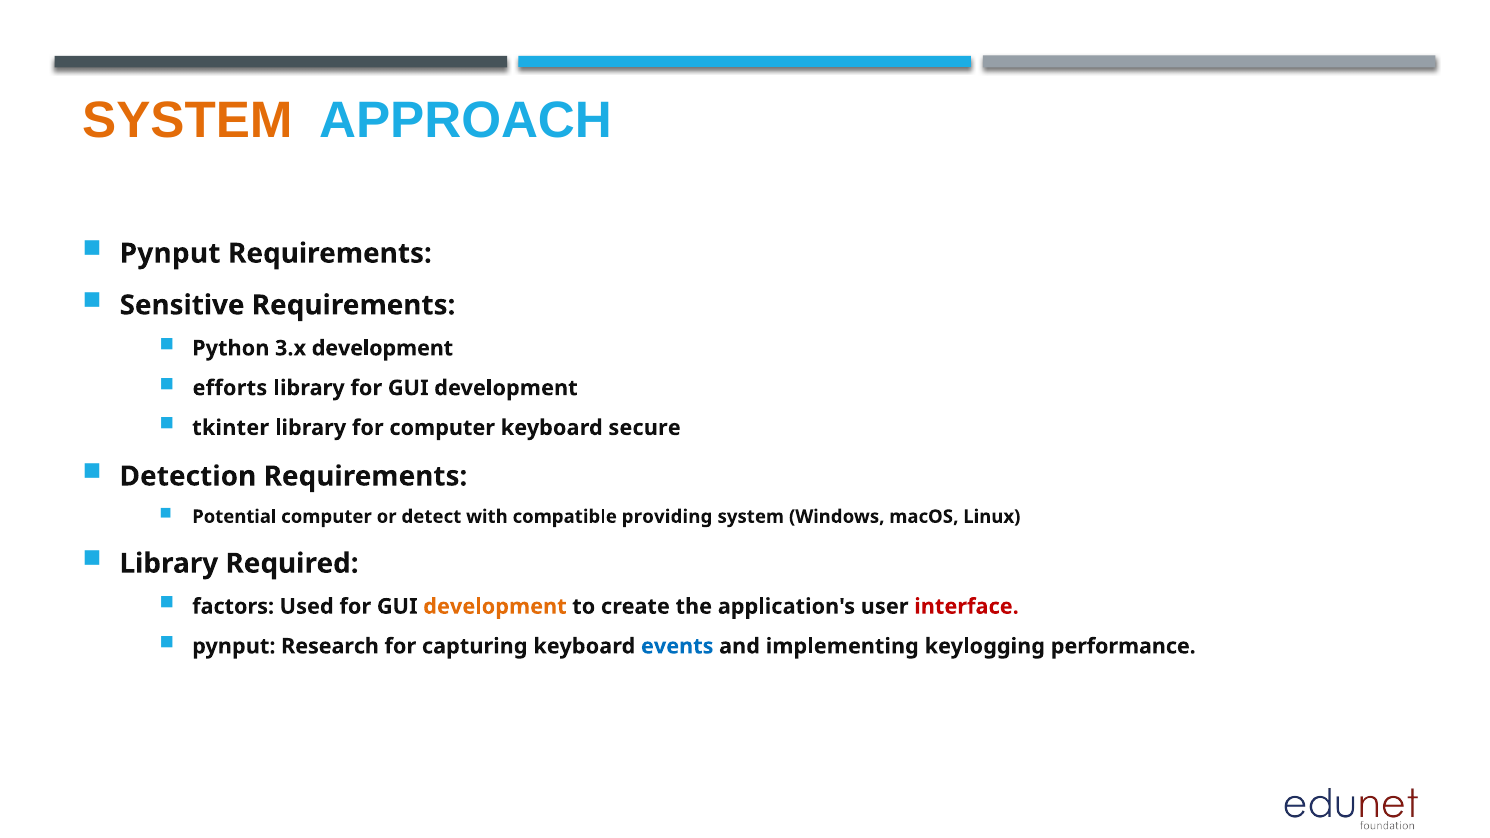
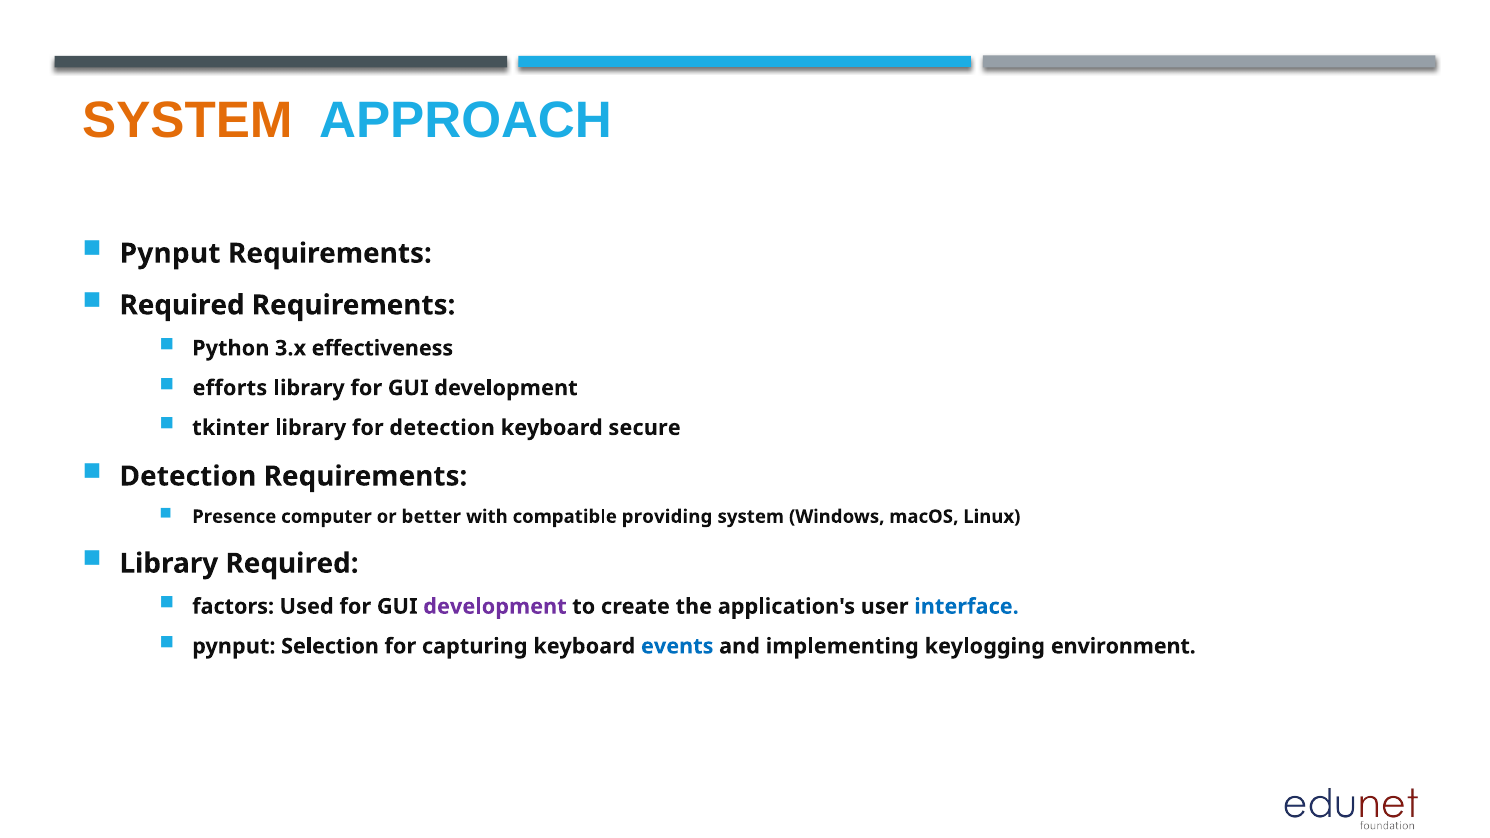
Sensitive at (182, 305): Sensitive -> Required
3.x development: development -> effectiveness
for computer: computer -> detection
Potential: Potential -> Presence
detect: detect -> better
development at (495, 607) colour: orange -> purple
interface colour: red -> blue
Research: Research -> Selection
performance: performance -> environment
